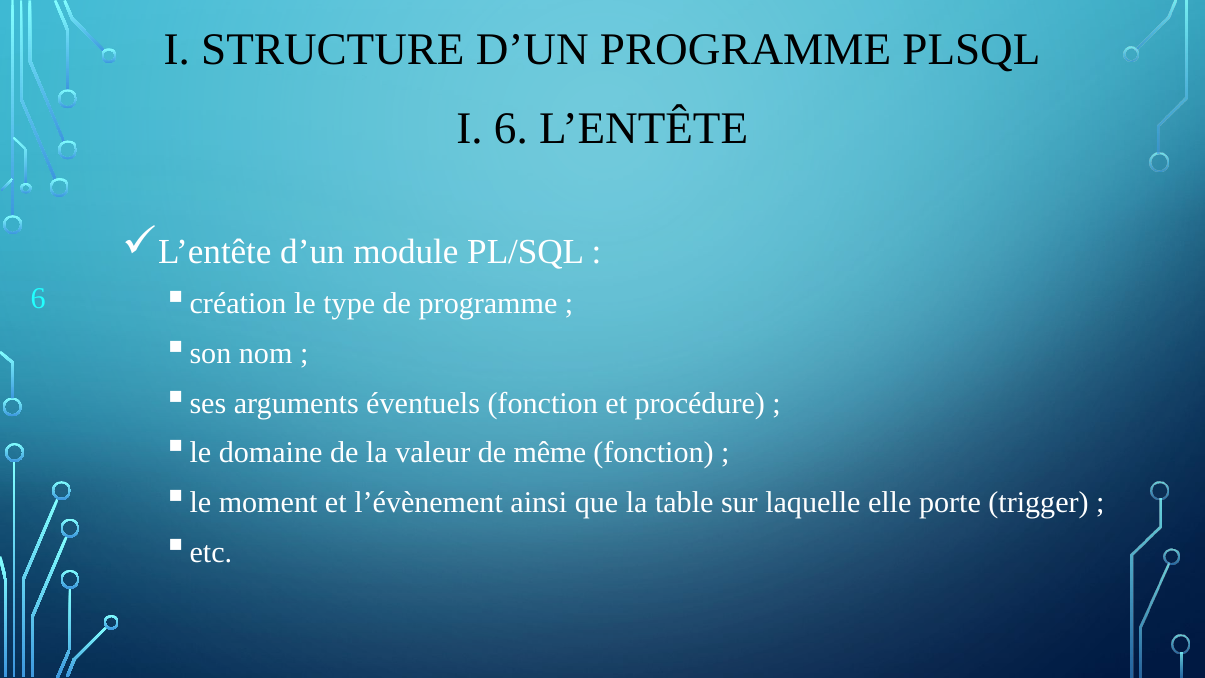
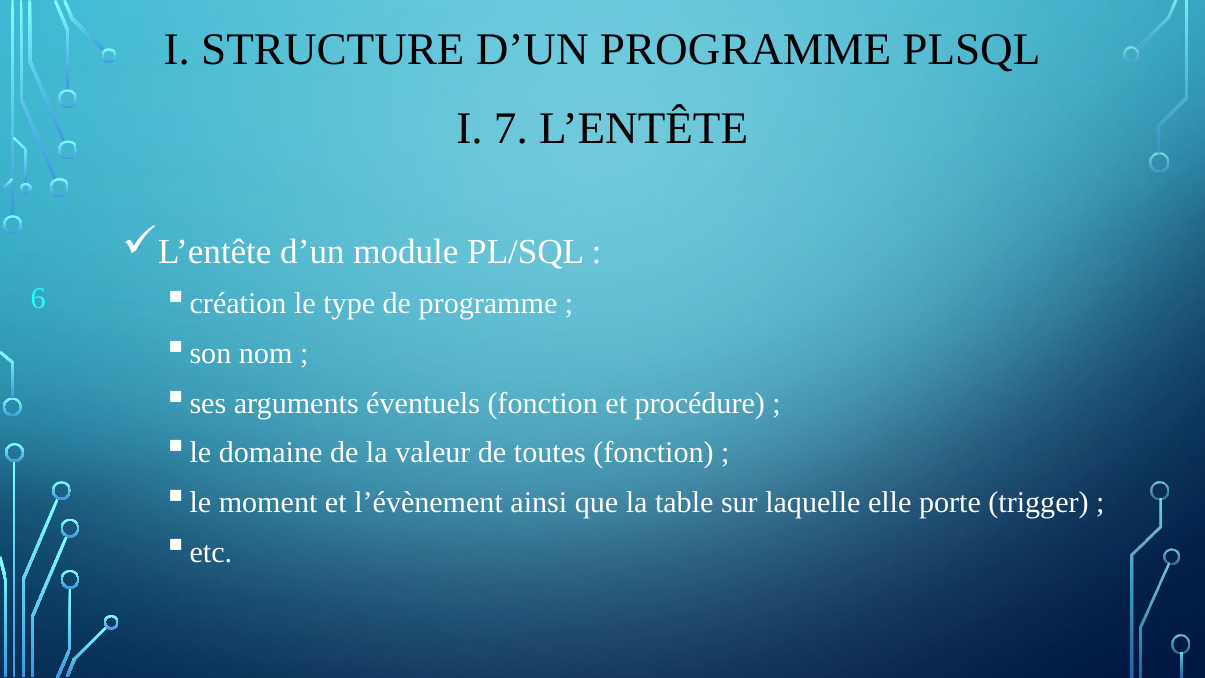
I 6: 6 -> 7
même: même -> toutes
